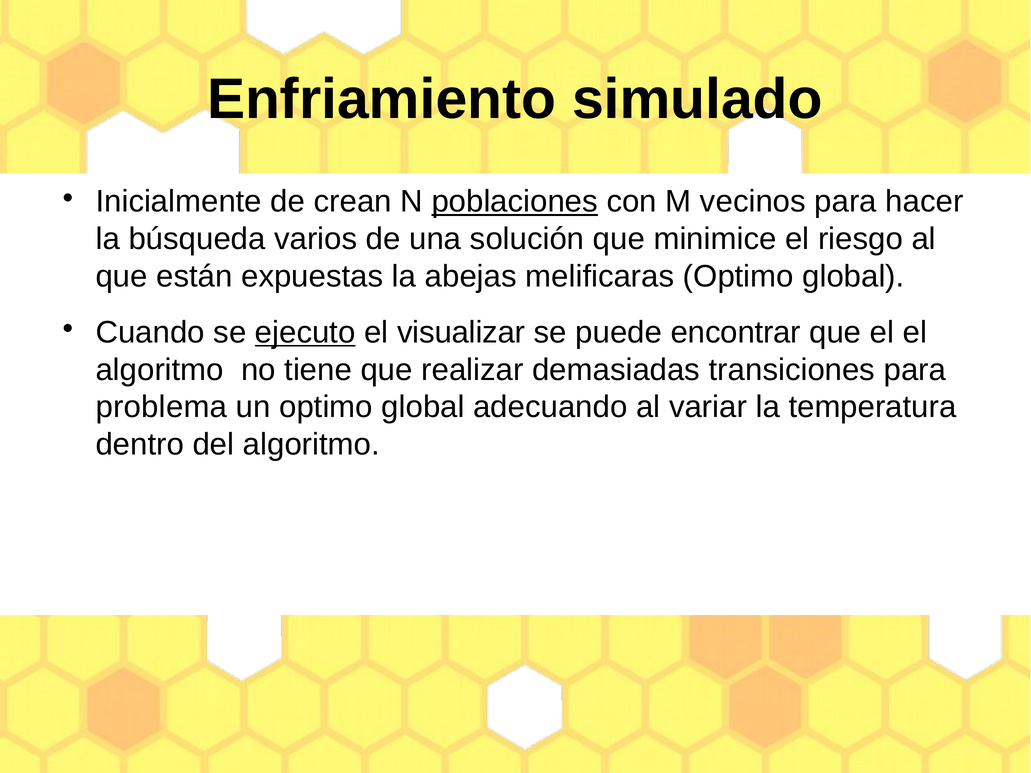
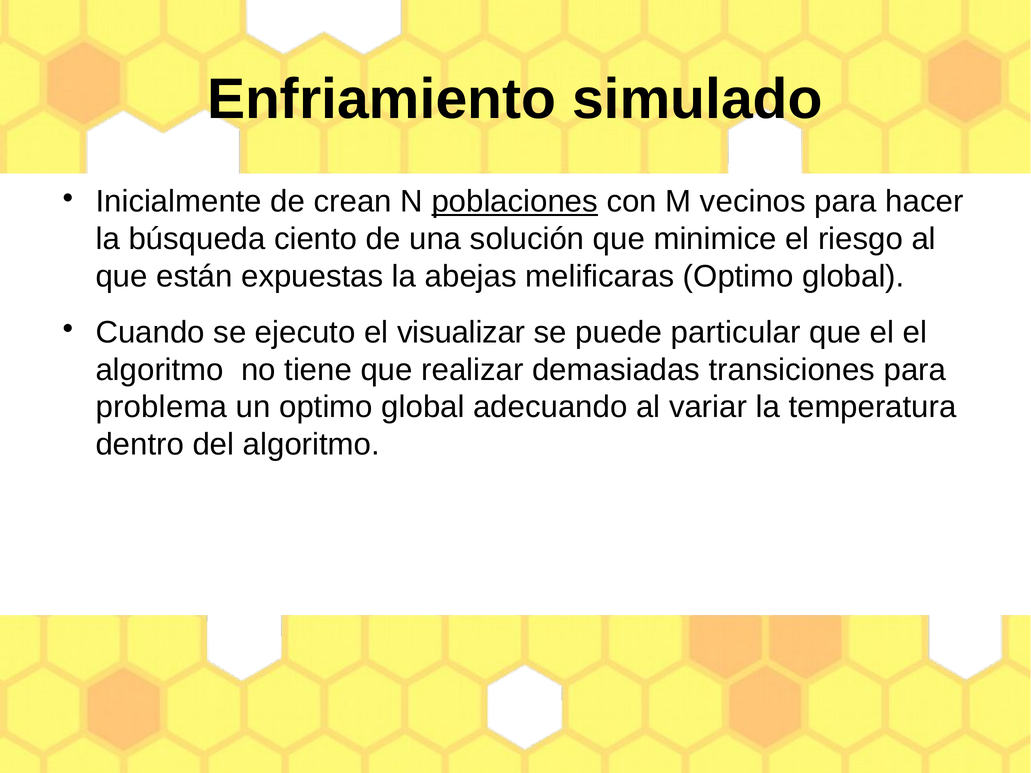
varios: varios -> ciento
ejecuto underline: present -> none
encontrar: encontrar -> particular
